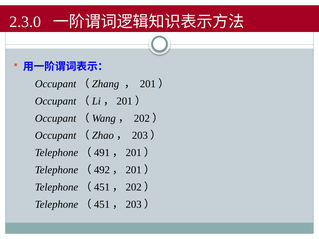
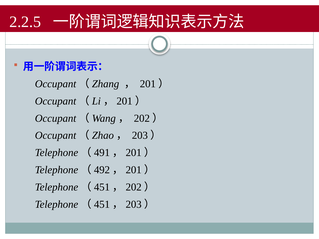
2.3.0: 2.3.0 -> 2.2.5
